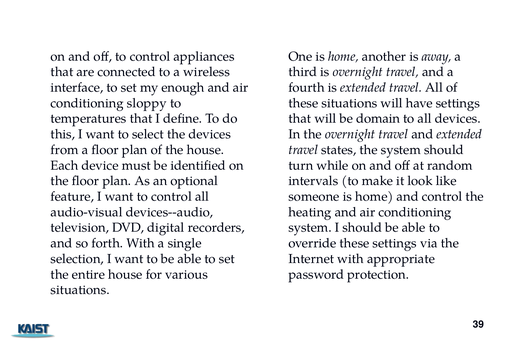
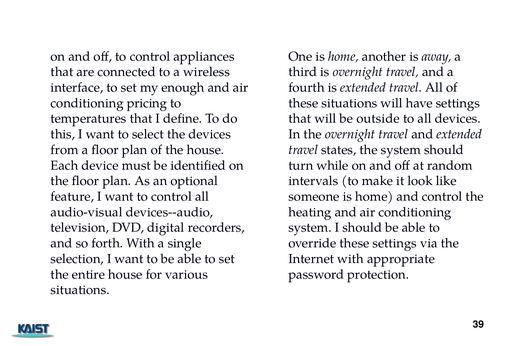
sloppy: sloppy -> pricing
domain: domain -> outside
